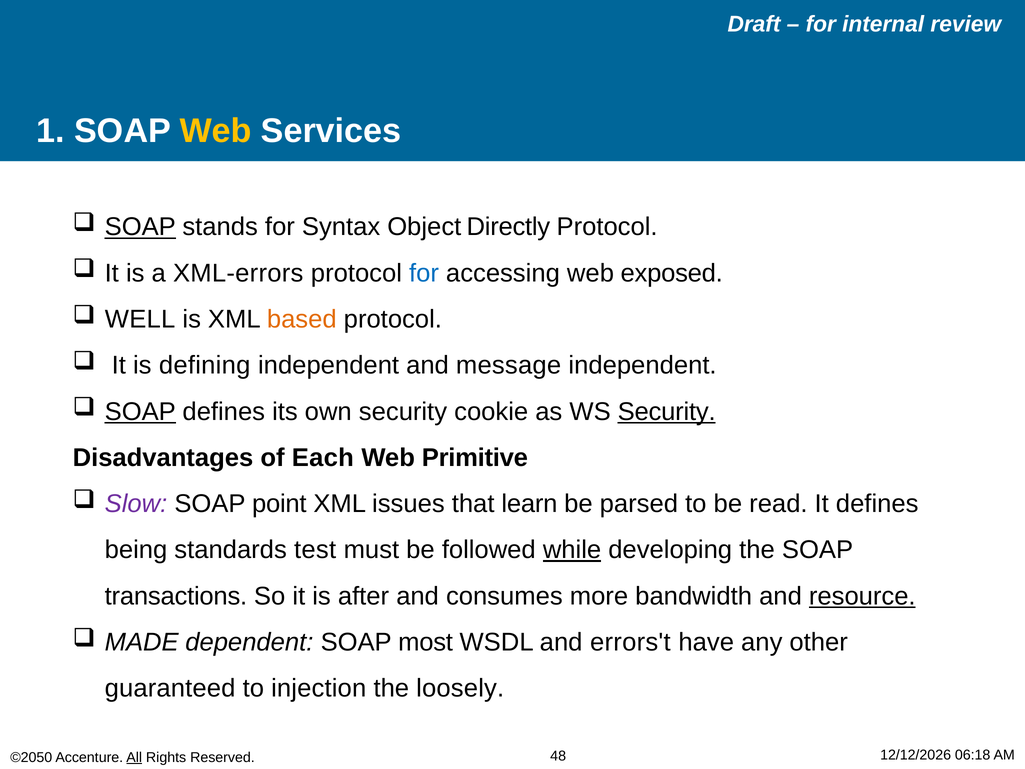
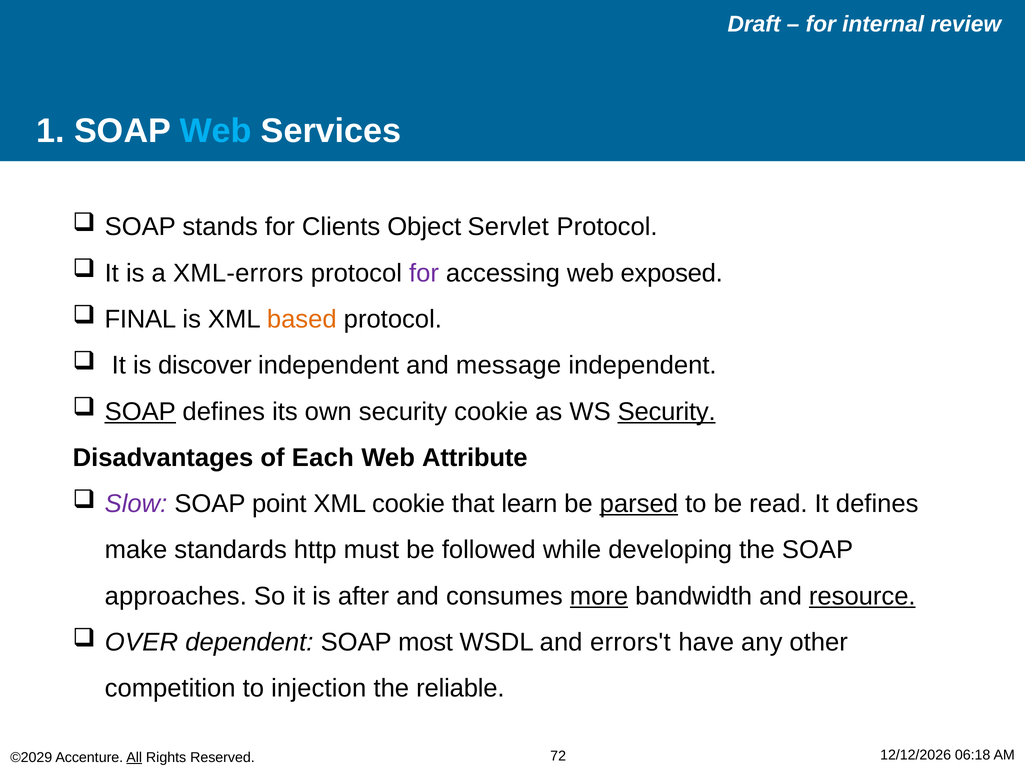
Web at (216, 131) colour: yellow -> light blue
SOAP at (140, 227) underline: present -> none
Syntax: Syntax -> Clients
Directly: Directly -> Servlet
for at (424, 273) colour: blue -> purple
WELL: WELL -> FINAL
defining: defining -> discover
Primitive: Primitive -> Attribute
XML issues: issues -> cookie
parsed underline: none -> present
being: being -> make
test: test -> http
while underline: present -> none
transactions: transactions -> approaches
more underline: none -> present
MADE: MADE -> OVER
guaranteed: guaranteed -> competition
loosely: loosely -> reliable
©2050: ©2050 -> ©2029
48: 48 -> 72
